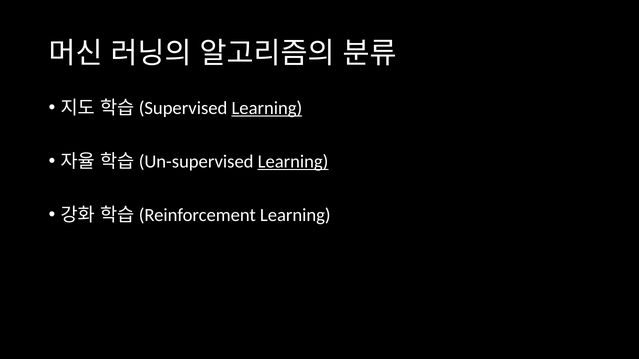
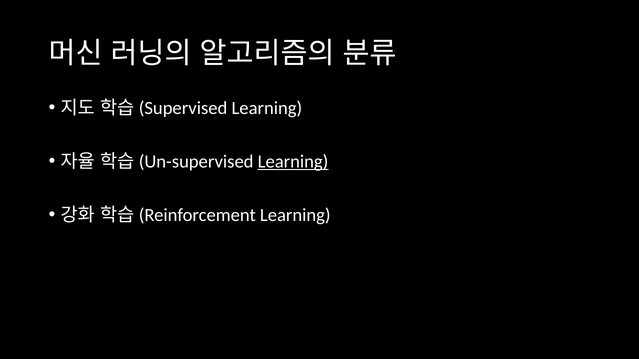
Learning at (267, 108) underline: present -> none
